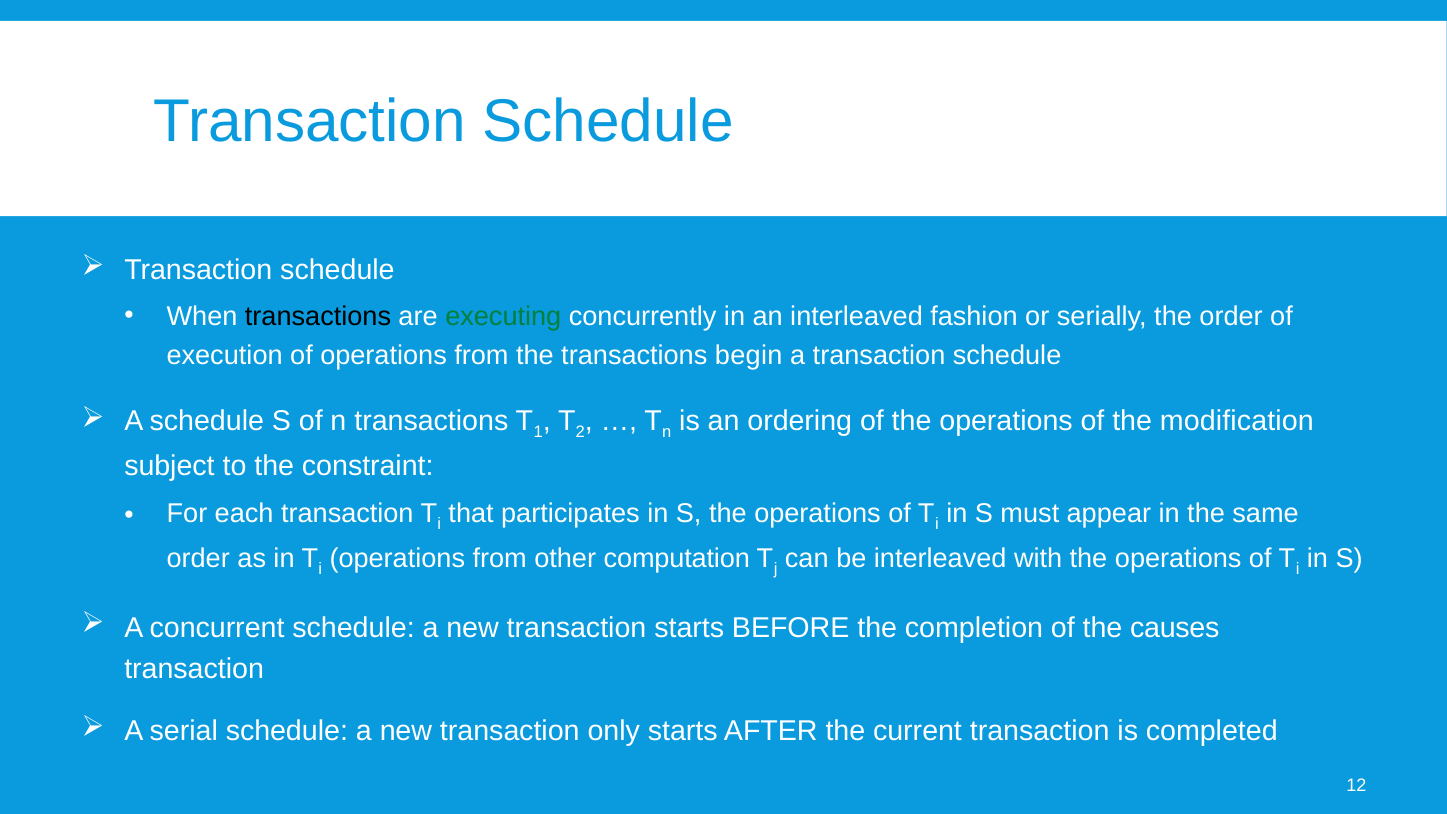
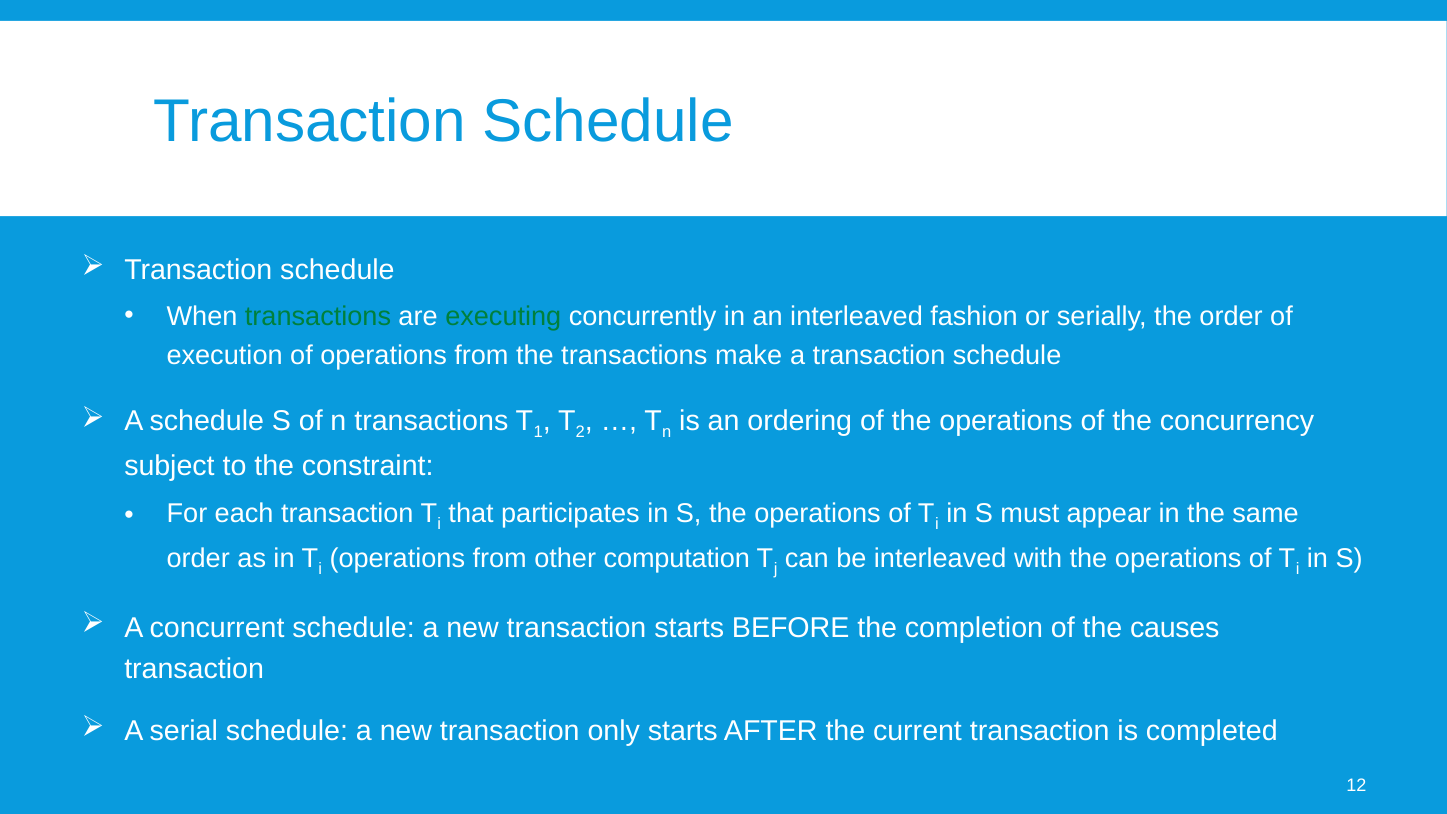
transactions at (318, 316) colour: black -> green
begin: begin -> make
modification: modification -> concurrency
